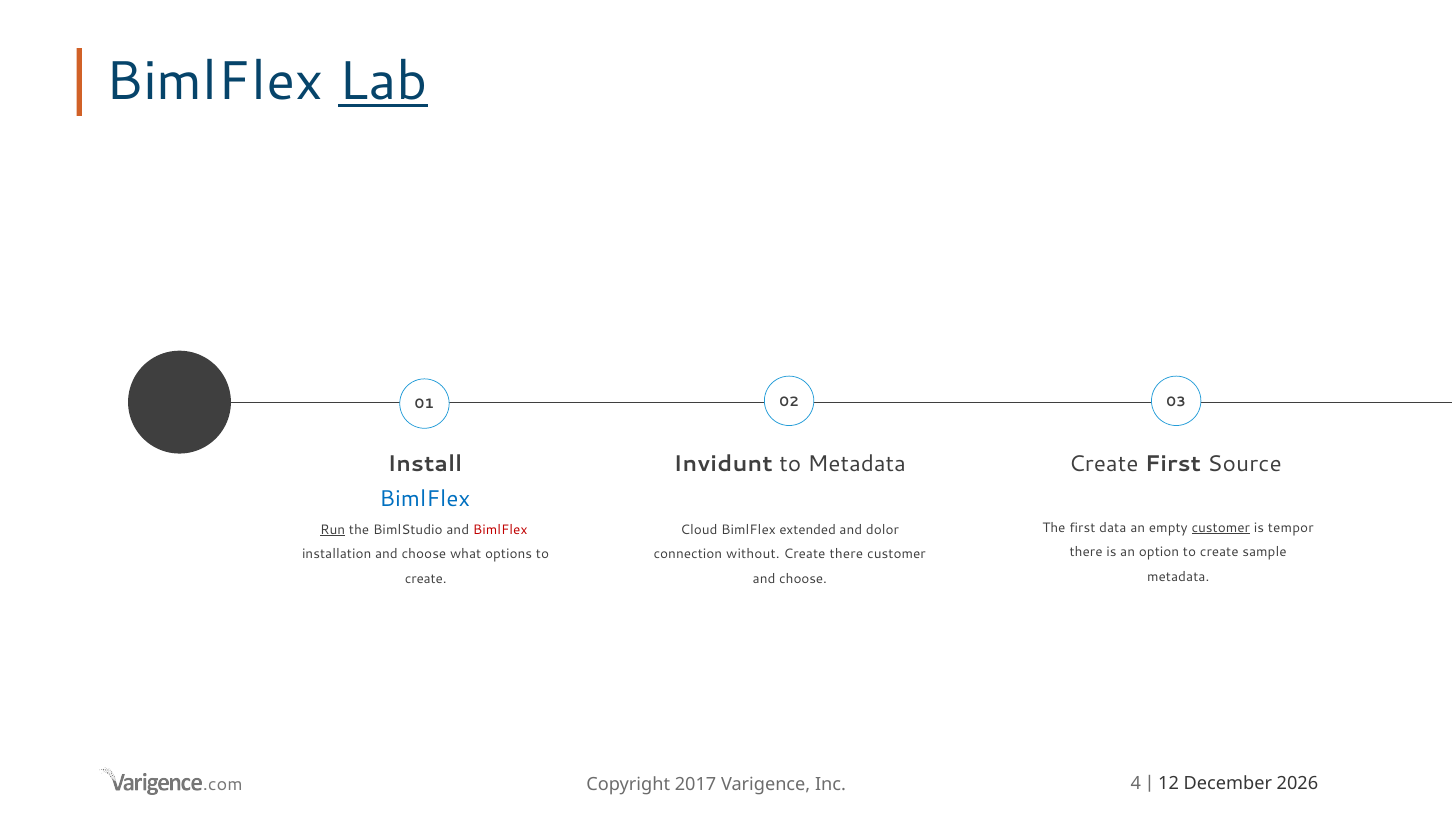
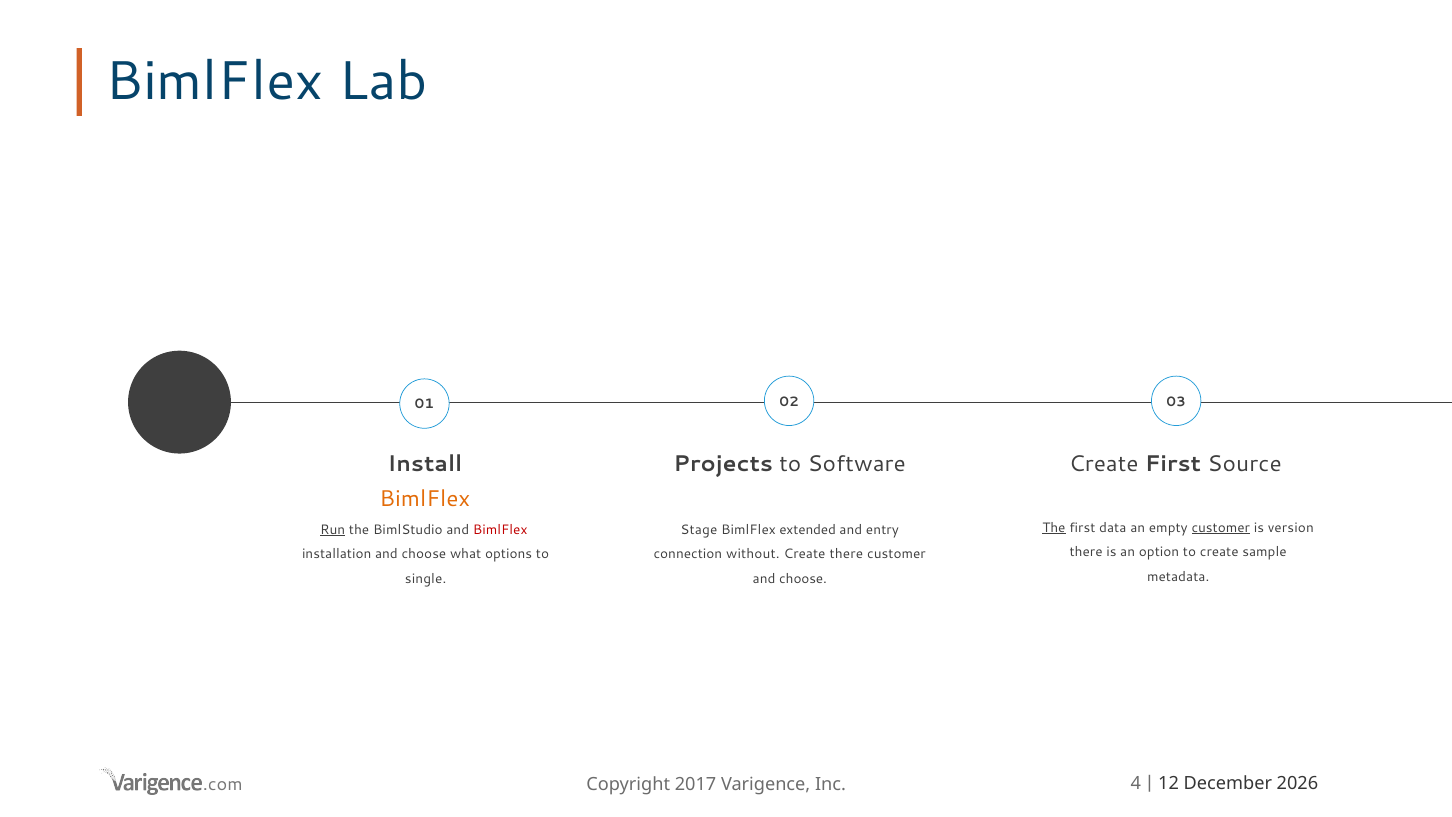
Lab underline: present -> none
Invidunt: Invidunt -> Projects
to Metadata: Metadata -> Software
BimlFlex at (425, 499) colour: blue -> orange
The at (1054, 528) underline: none -> present
tempor: tempor -> version
Cloud: Cloud -> Stage
dolor: dolor -> entry
create at (426, 579): create -> single
